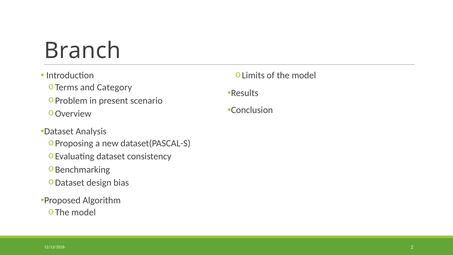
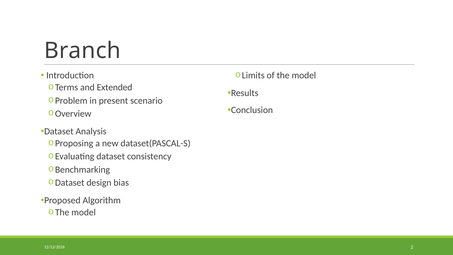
Category: Category -> Extended
